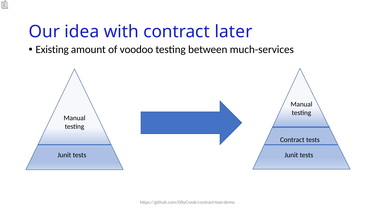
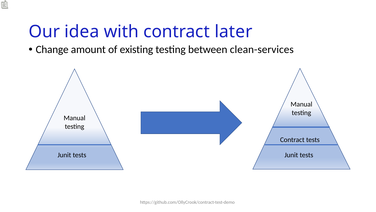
Existing: Existing -> Change
voodoo: voodoo -> existing
much-services: much-services -> clean-services
